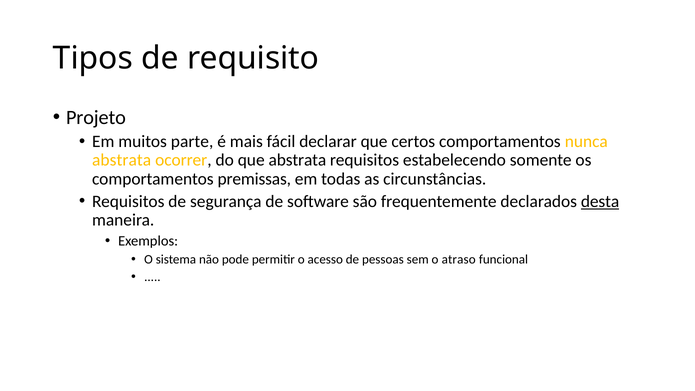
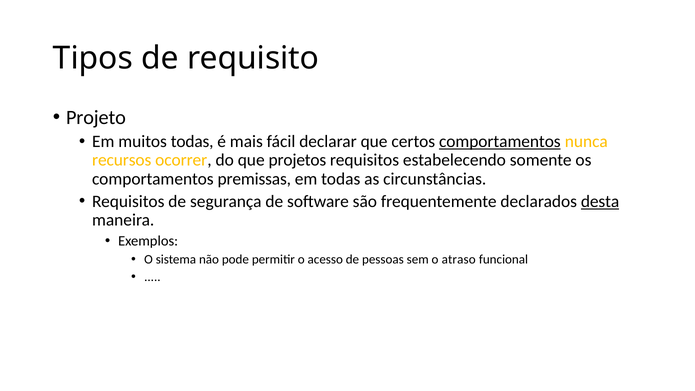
muitos parte: parte -> todas
comportamentos at (500, 141) underline: none -> present
abstrata at (122, 160): abstrata -> recursos
que abstrata: abstrata -> projetos
